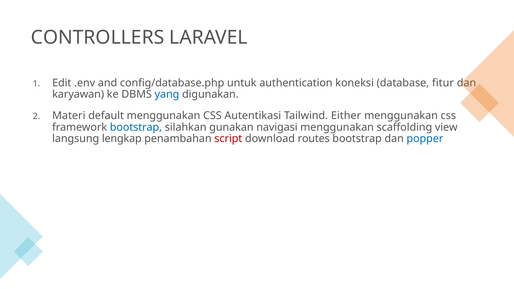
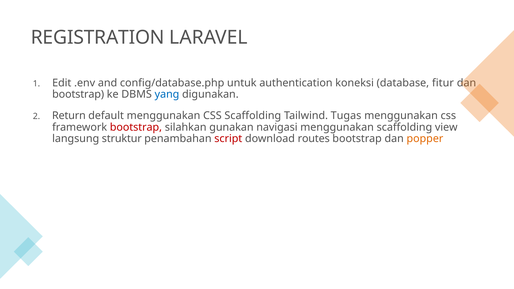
CONTROLLERS: CONTROLLERS -> REGISTRATION
karyawan at (78, 94): karyawan -> bootstrap
Materi: Materi -> Return
CSS Autentikasi: Autentikasi -> Scaffolding
Either: Either -> Tugas
bootstrap at (136, 127) colour: blue -> red
lengkap: lengkap -> struktur
popper colour: blue -> orange
